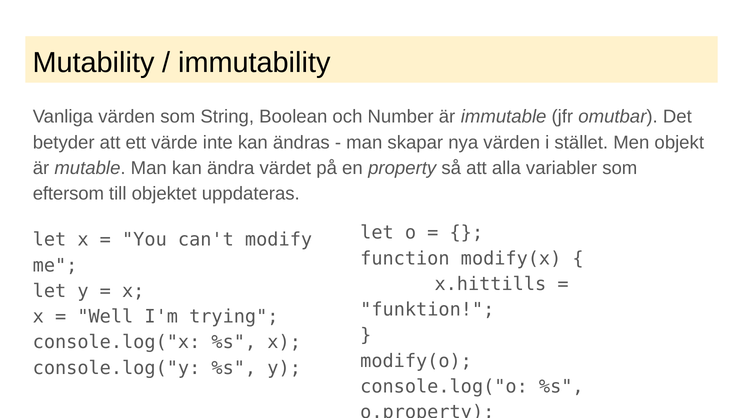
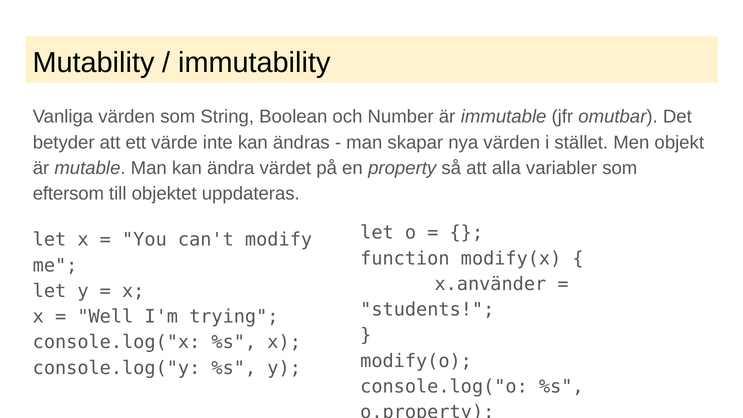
x.hittills: x.hittills -> x.använder
funktion: funktion -> students
